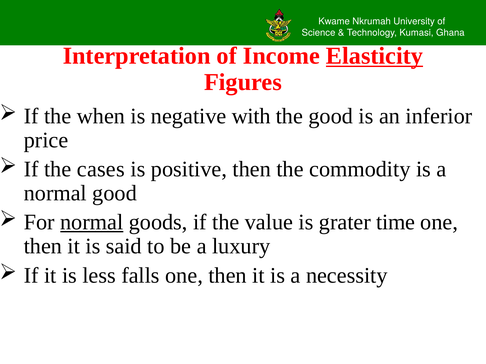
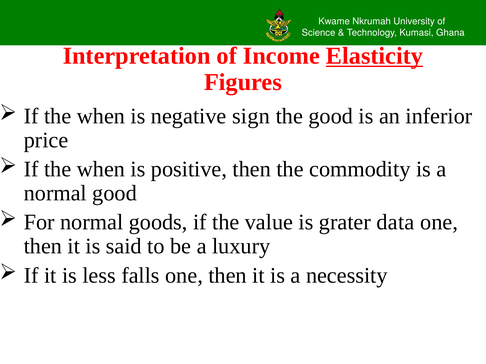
with: with -> sign
cases at (101, 169): cases -> when
normal at (92, 223) underline: present -> none
time: time -> data
